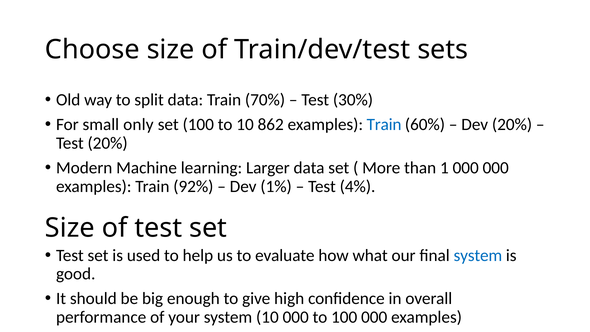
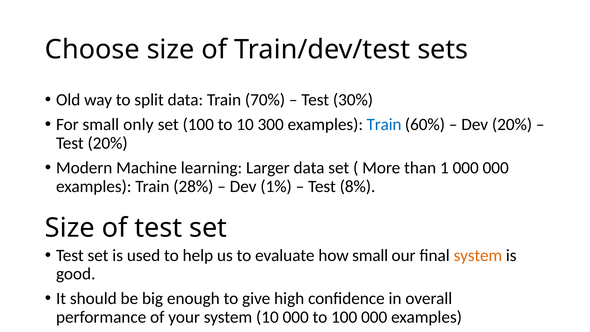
862: 862 -> 300
92%: 92% -> 28%
4%: 4% -> 8%
how what: what -> small
system at (478, 255) colour: blue -> orange
